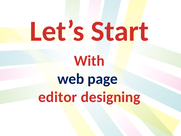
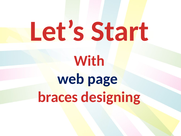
editor: editor -> braces
